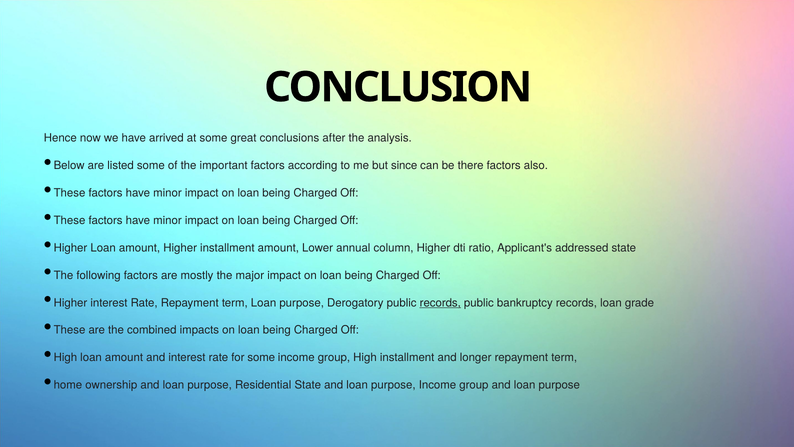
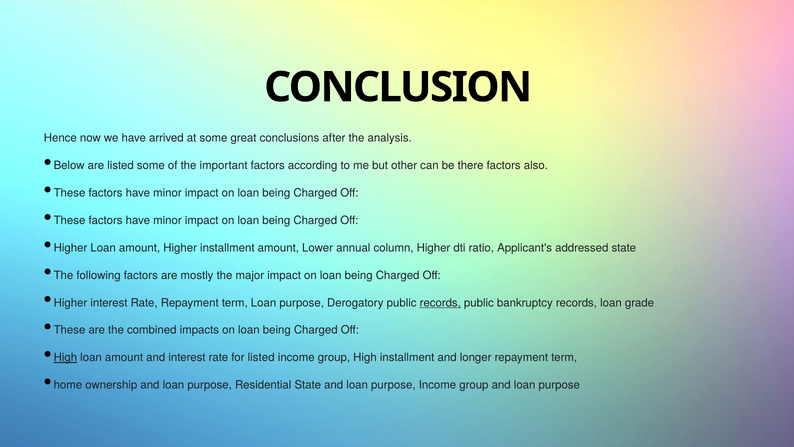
since: since -> other
High at (65, 357) underline: none -> present
for some: some -> listed
